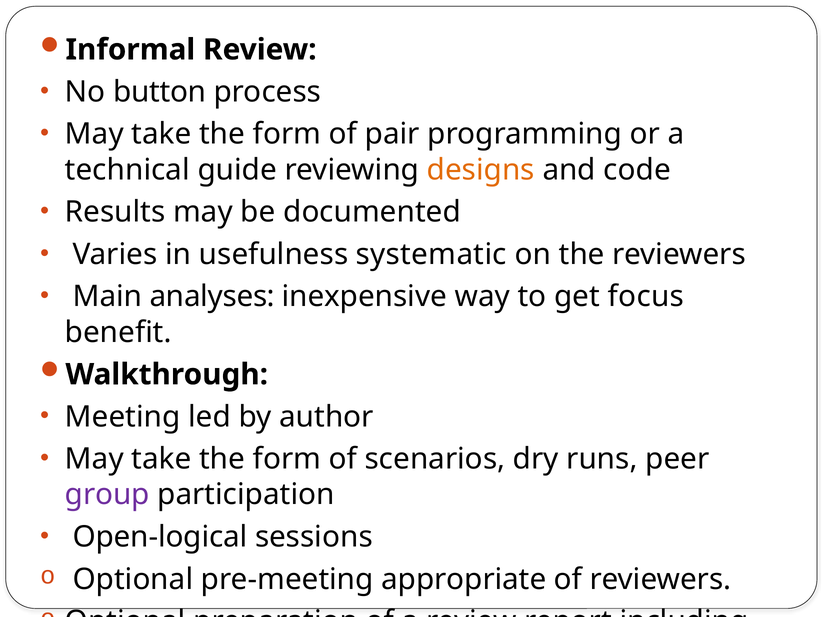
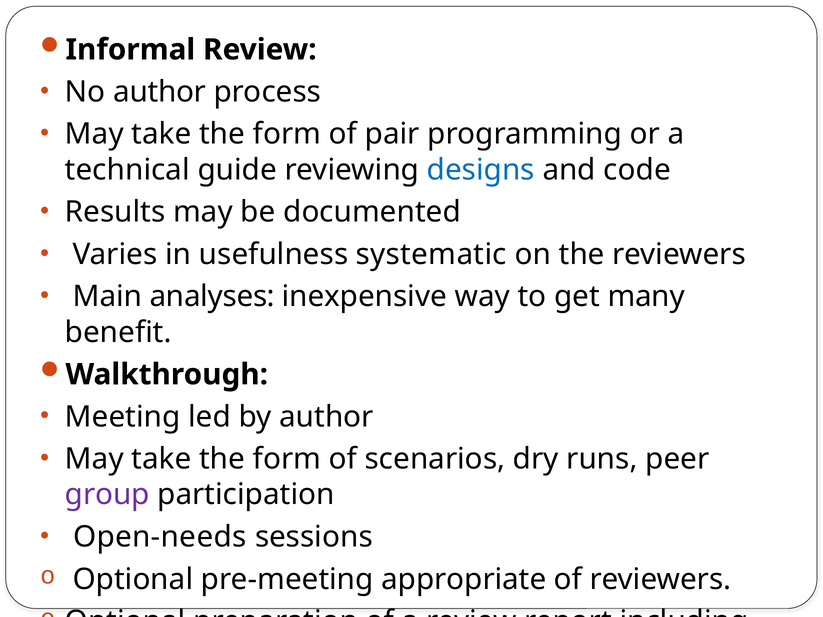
No button: button -> author
designs colour: orange -> blue
focus: focus -> many
Open-logical: Open-logical -> Open-needs
